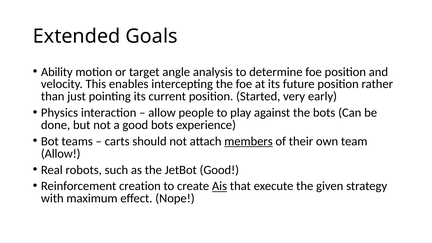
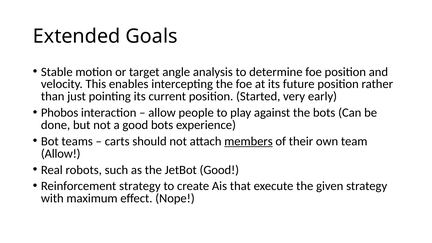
Ability: Ability -> Stable
Physics: Physics -> Phobos
Reinforcement creation: creation -> strategy
Ais underline: present -> none
